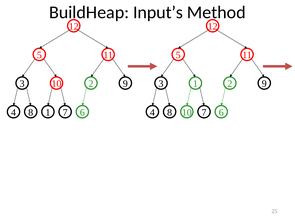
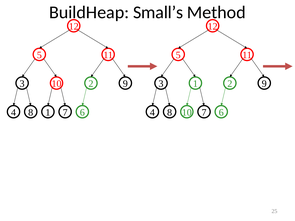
Input’s: Input’s -> Small’s
